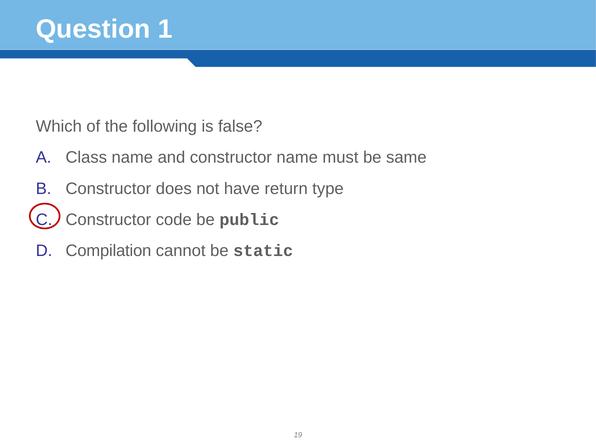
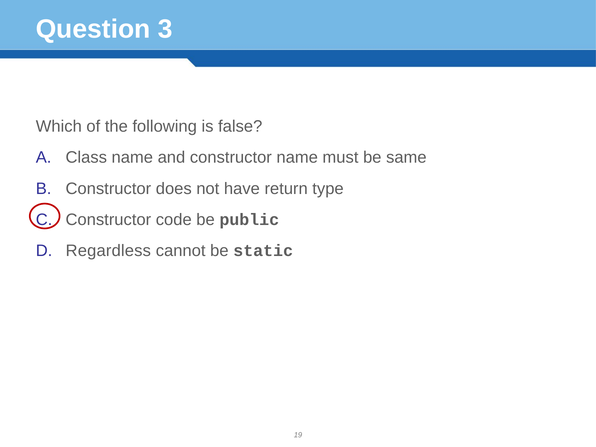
1: 1 -> 3
Compilation: Compilation -> Regardless
